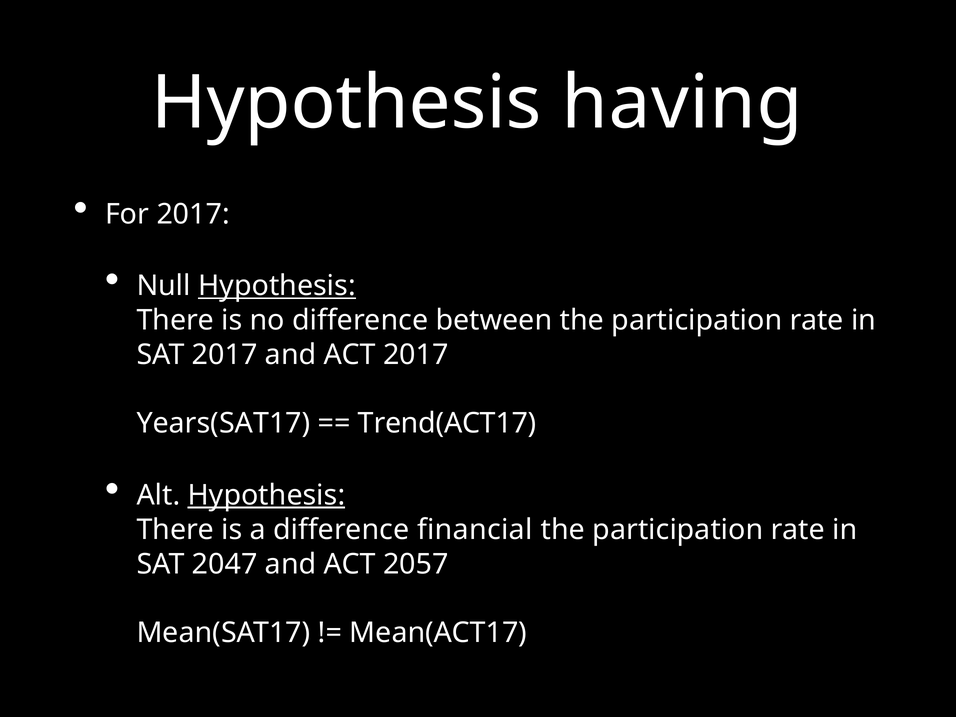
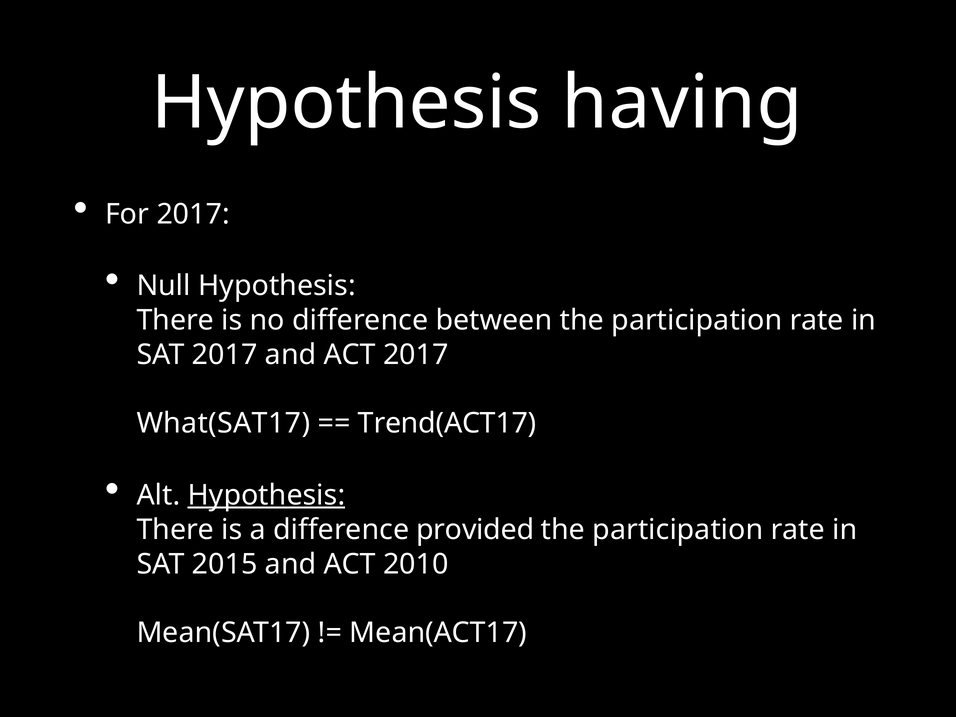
Hypothesis at (277, 286) underline: present -> none
Years(SAT17: Years(SAT17 -> What(SAT17
financial: financial -> provided
2047: 2047 -> 2015
2057: 2057 -> 2010
